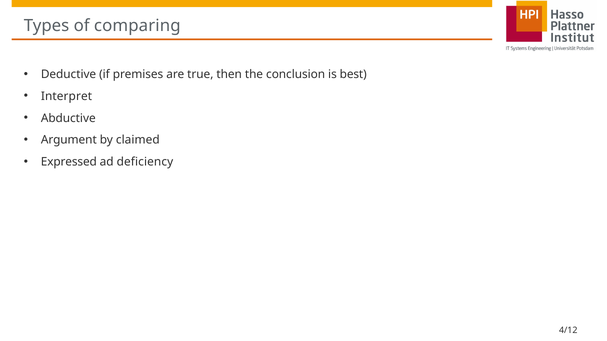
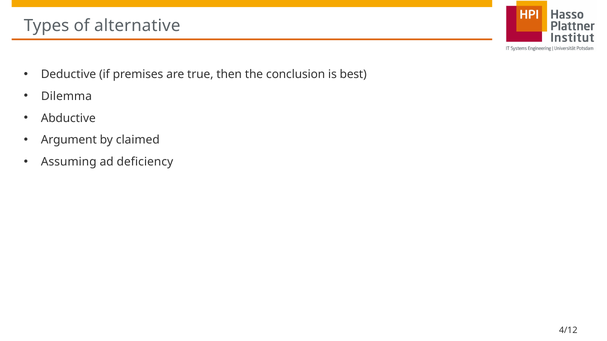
comparing: comparing -> alternative
Interpret: Interpret -> Dilemma
Expressed: Expressed -> Assuming
